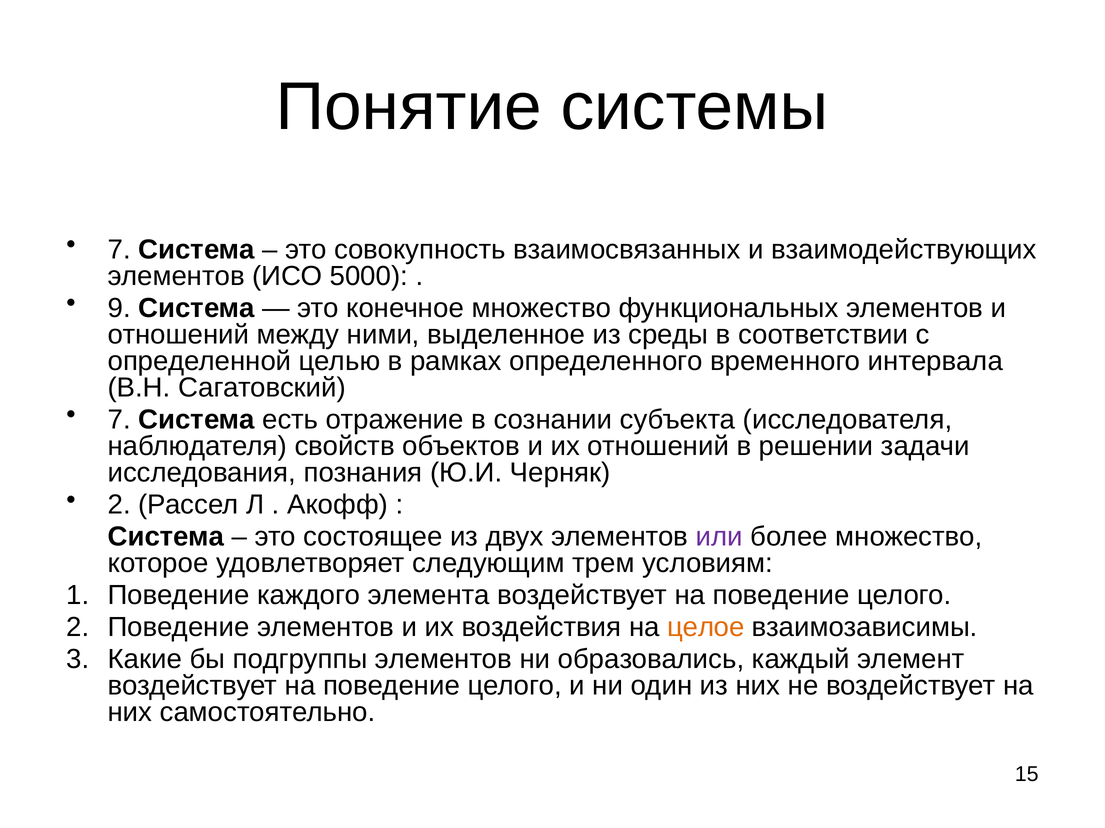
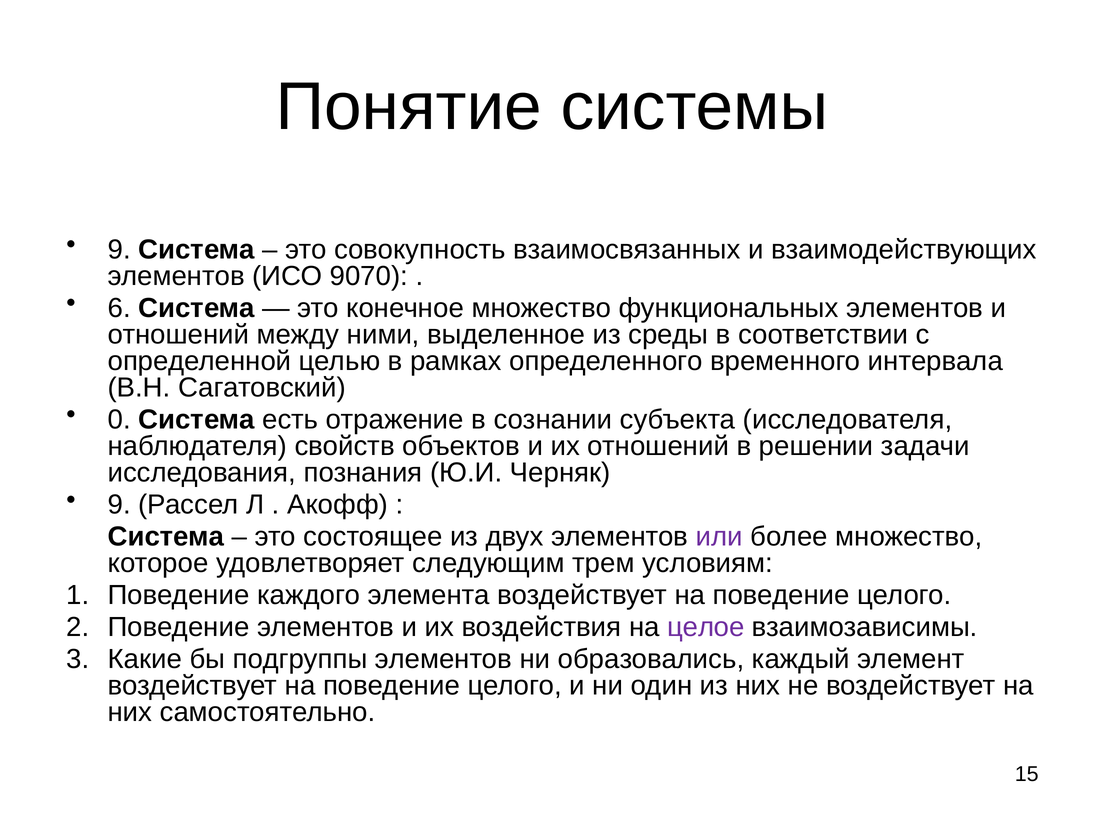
7 at (119, 250): 7 -> 9
5000: 5000 -> 9070
9: 9 -> 6
7 at (119, 420): 7 -> 0
2 at (119, 505): 2 -> 9
целое colour: orange -> purple
